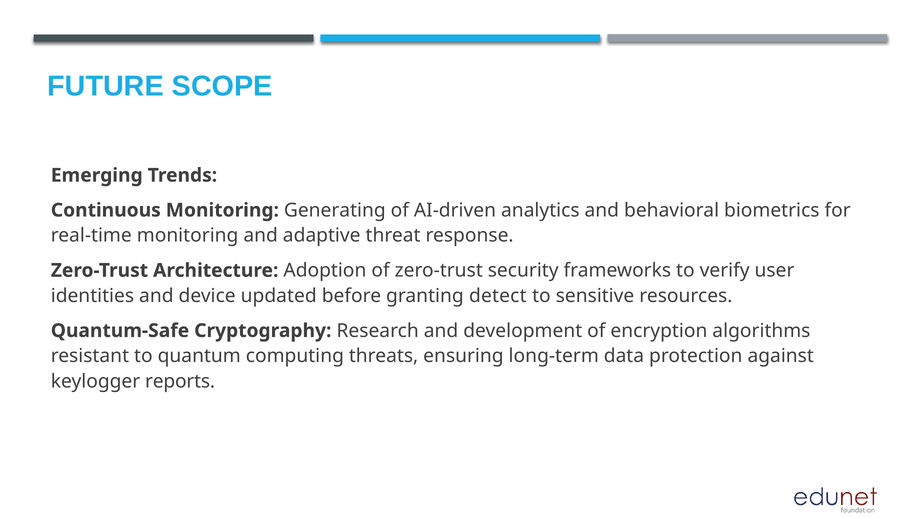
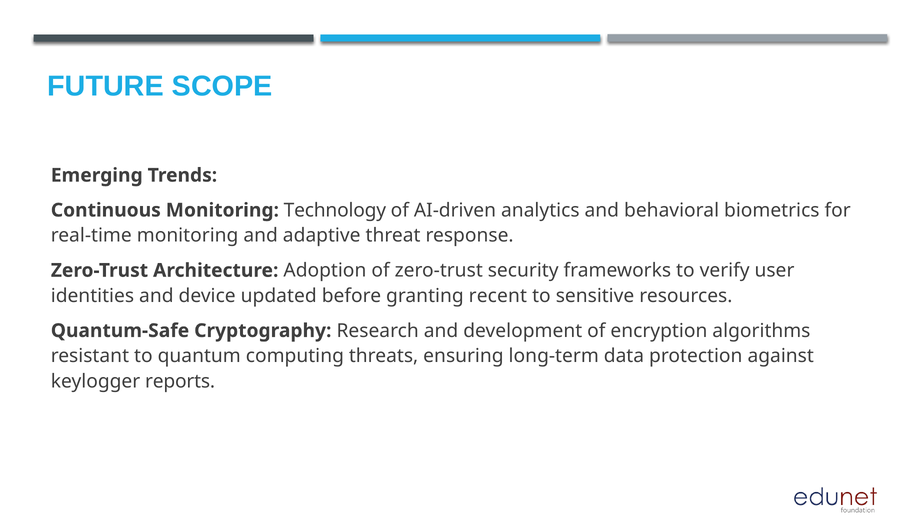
Generating: Generating -> Technology
detect: detect -> recent
